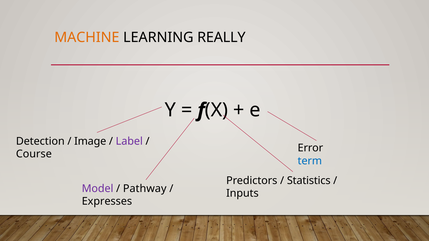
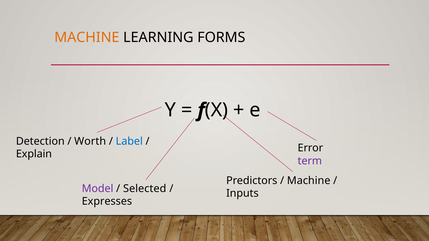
REALLY: REALLY -> FORMS
Image: Image -> Worth
Label colour: purple -> blue
Course: Course -> Explain
term colour: blue -> purple
Statistics at (309, 181): Statistics -> Machine
Pathway: Pathway -> Selected
